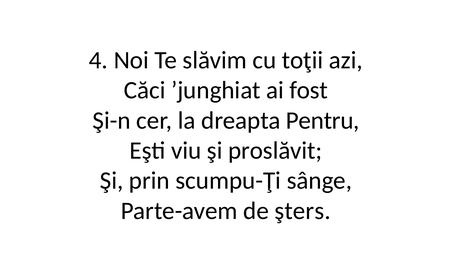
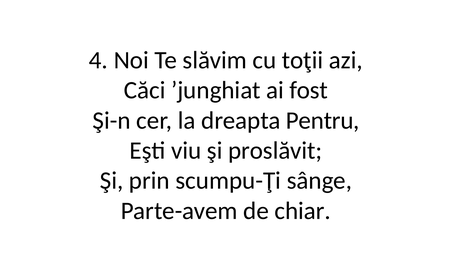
şters: şters -> chiar
